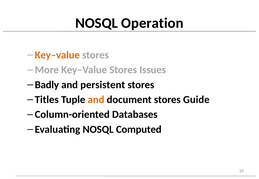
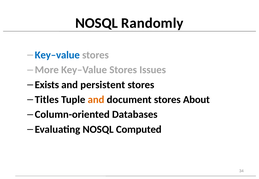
Operation: Operation -> Randomly
Key–value at (57, 55) colour: orange -> blue
Badly: Badly -> Exists
Guide: Guide -> About
